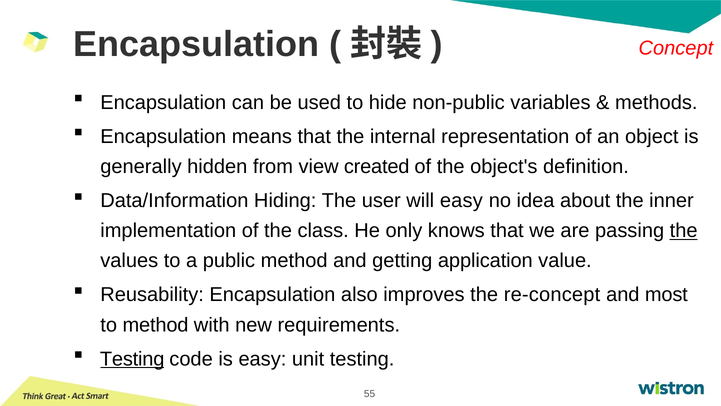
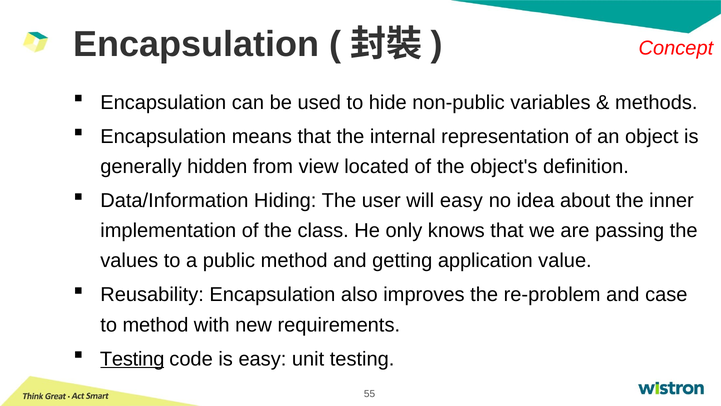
created: created -> located
the at (684, 230) underline: present -> none
re-concept: re-concept -> re-problem
most: most -> case
